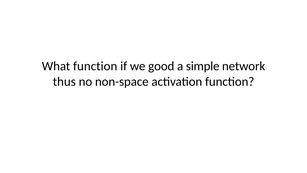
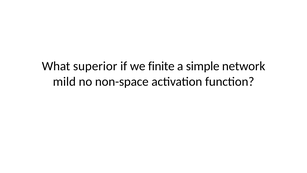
What function: function -> superior
good: good -> finite
thus: thus -> mild
